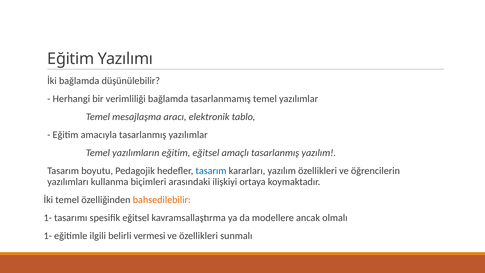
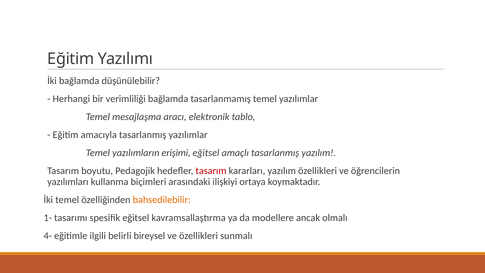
yazılımların eğitim: eğitim -> erişimi
tasarım at (211, 171) colour: blue -> red
1- at (48, 236): 1- -> 4-
vermesi: vermesi -> bireysel
